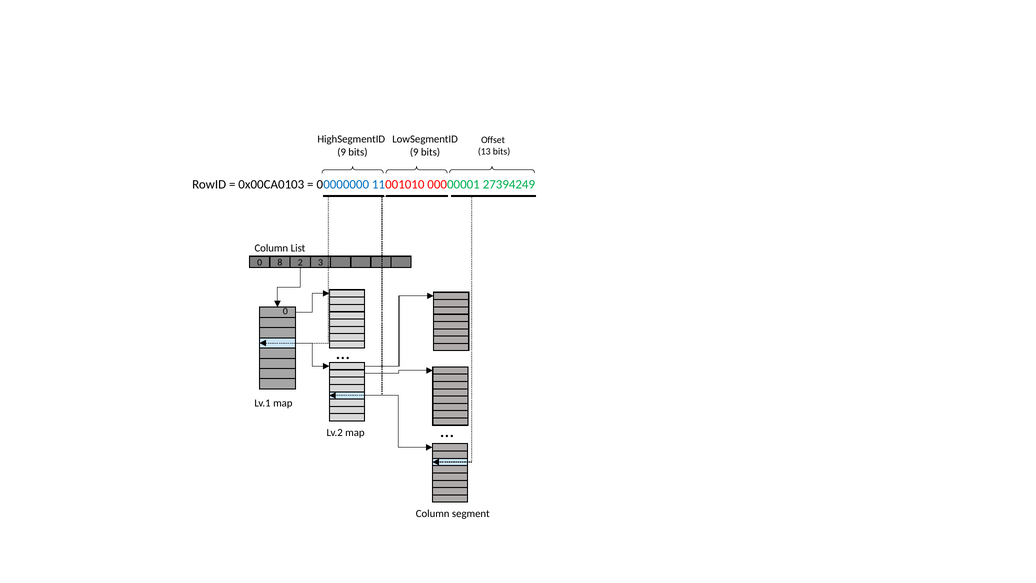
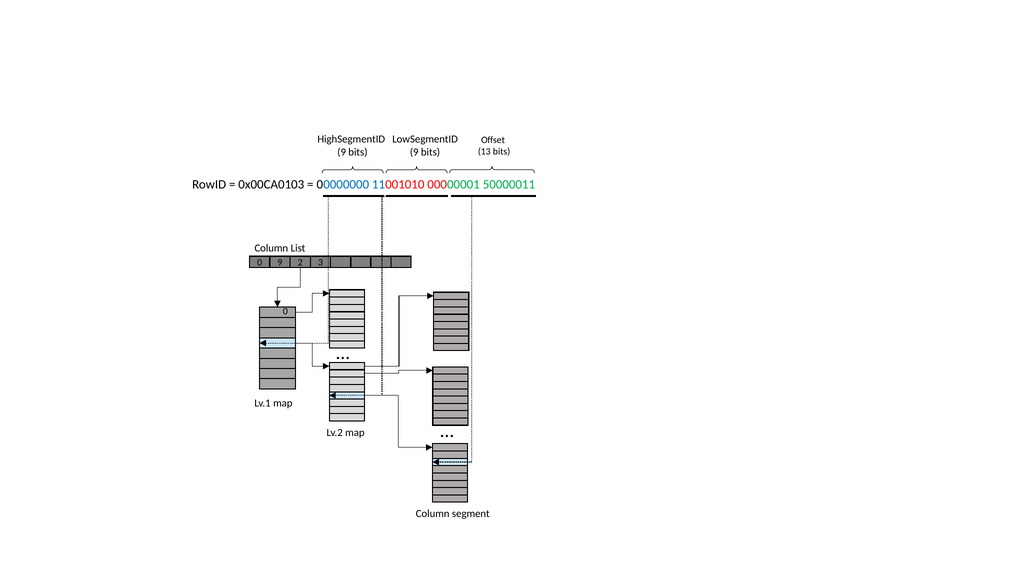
27394249: 27394249 -> 50000011
0 8: 8 -> 9
